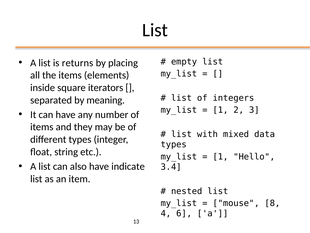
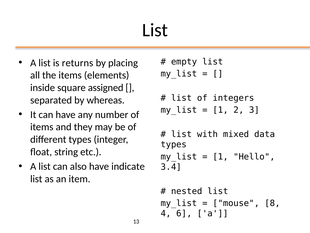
iterators: iterators -> assigned
meaning: meaning -> whereas
